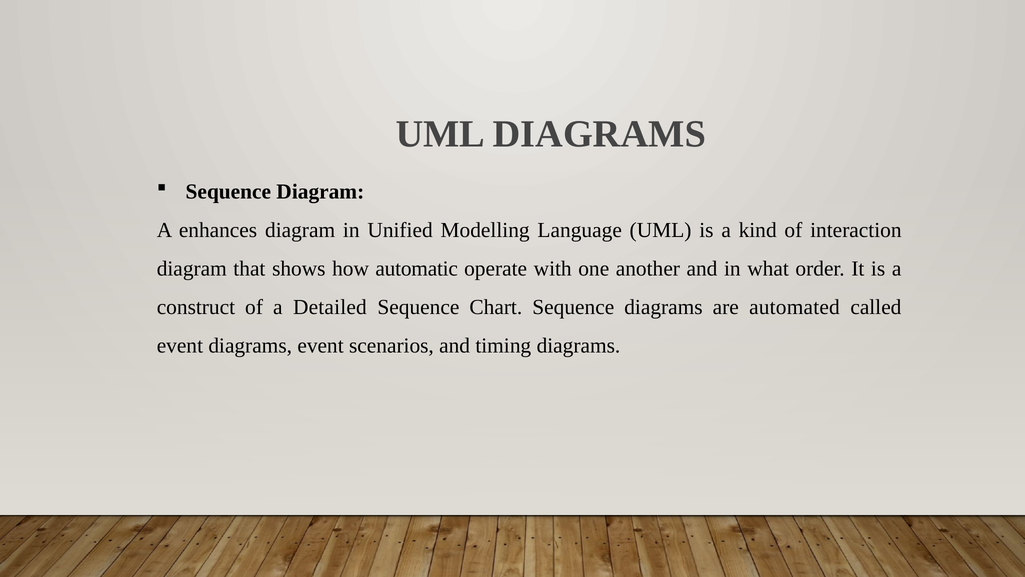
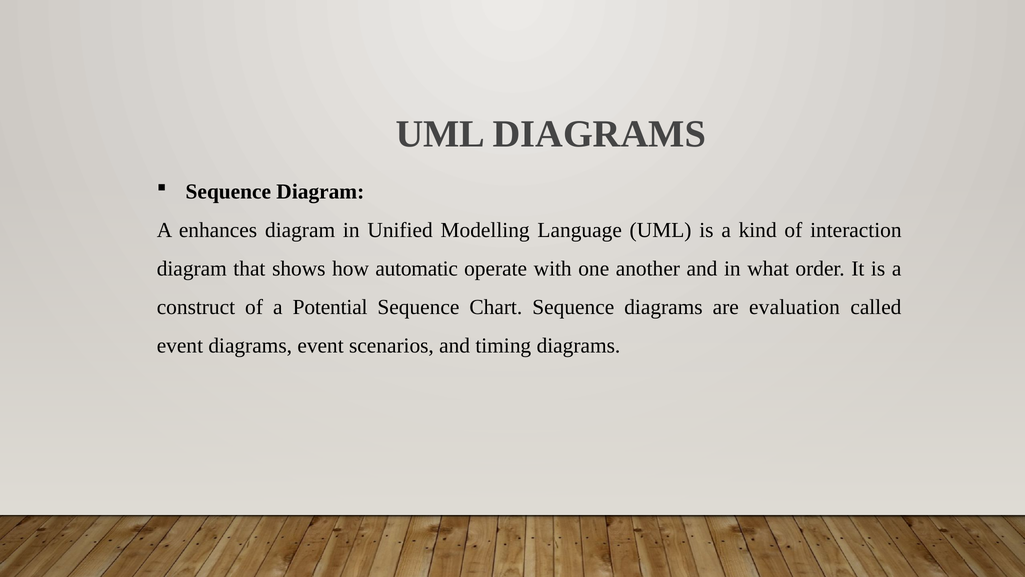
Detailed: Detailed -> Potential
automated: automated -> evaluation
